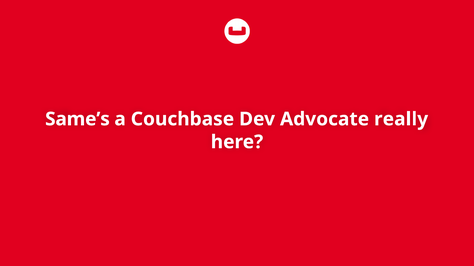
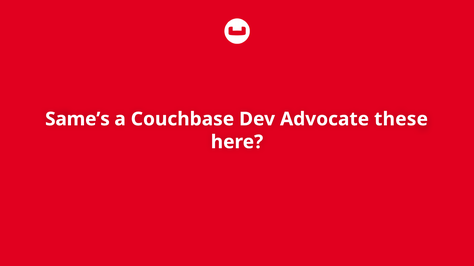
really: really -> these
